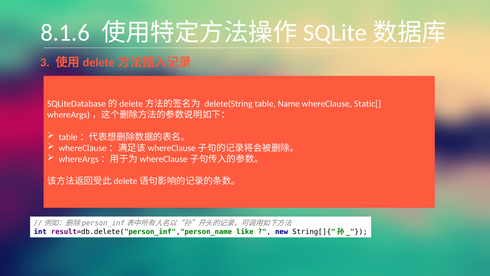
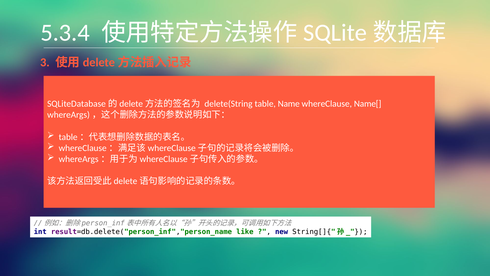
8.1.6: 8.1.6 -> 5.3.4
Static[: Static[ -> Name[
